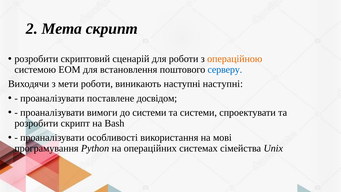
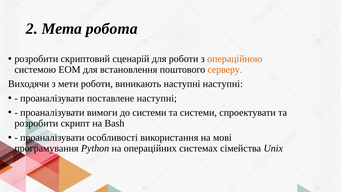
Мета скрипт: скрипт -> робота
серверу colour: blue -> orange
поставлене досвідом: досвідом -> наступні
